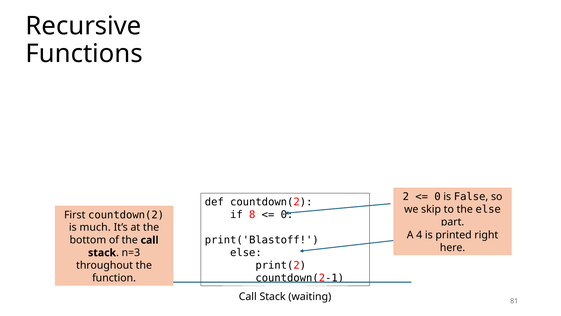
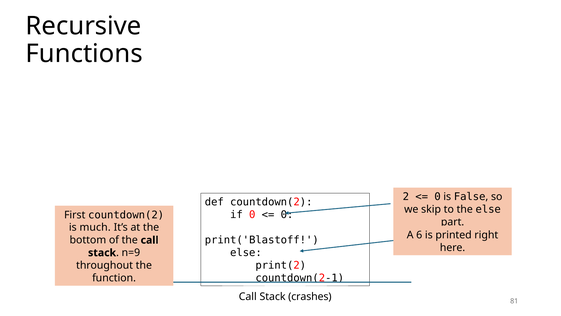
if 8: 8 -> 0
4: 4 -> 6
n=3: n=3 -> n=9
waiting: waiting -> crashes
